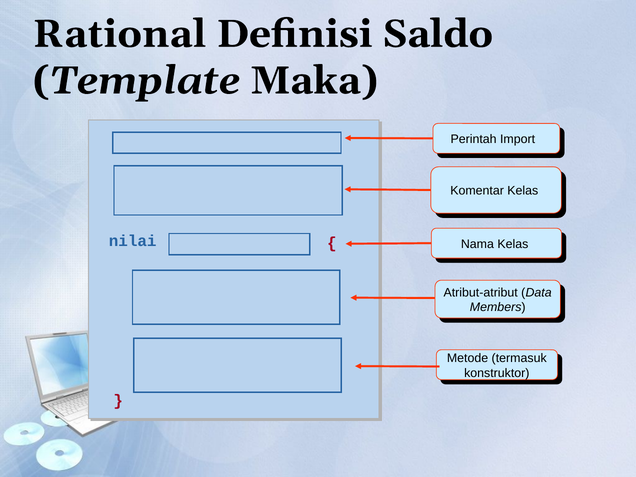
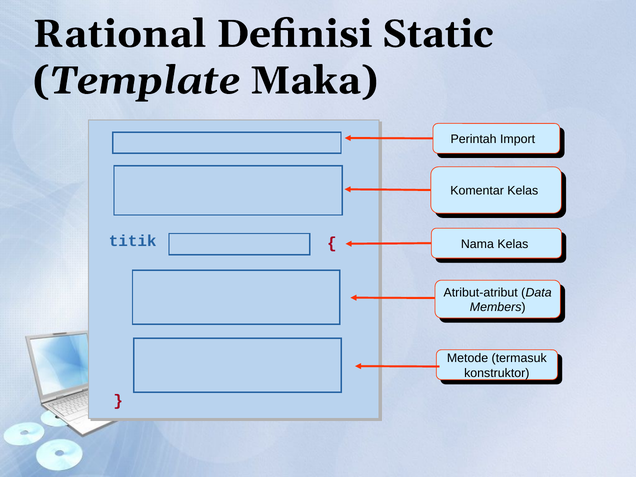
Saldo: Saldo -> Static
nilai: nilai -> titik
